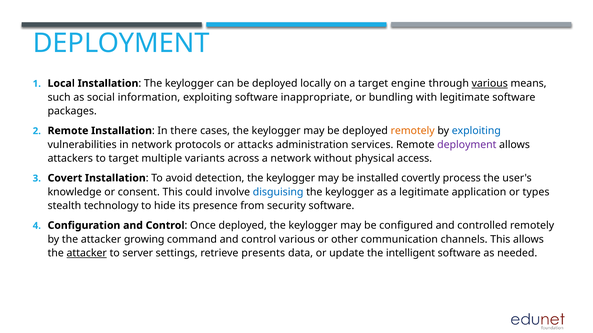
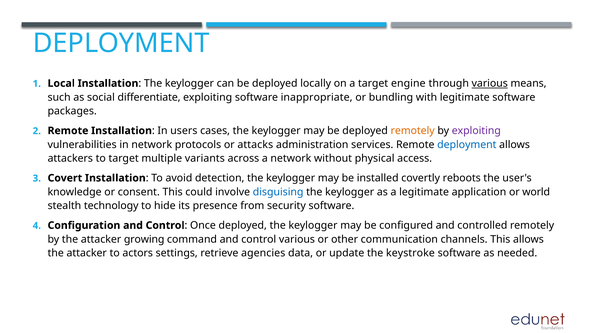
information: information -> differentiate
there: there -> users
exploiting at (476, 131) colour: blue -> purple
deployment at (467, 145) colour: purple -> blue
process: process -> reboots
types: types -> world
attacker at (87, 253) underline: present -> none
server: server -> actors
presents: presents -> agencies
intelligent: intelligent -> keystroke
